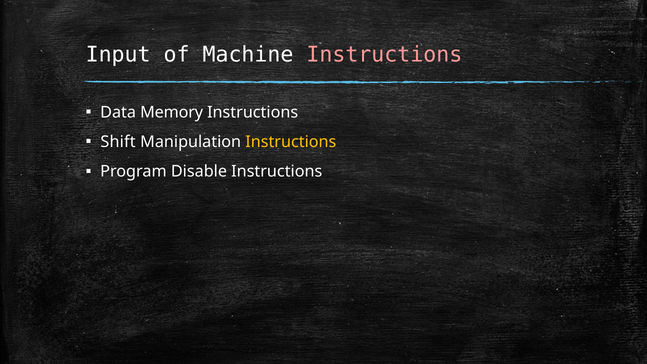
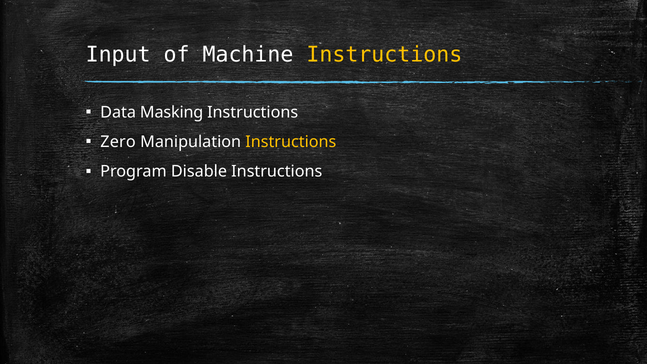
Instructions at (384, 55) colour: pink -> yellow
Memory: Memory -> Masking
Shift: Shift -> Zero
